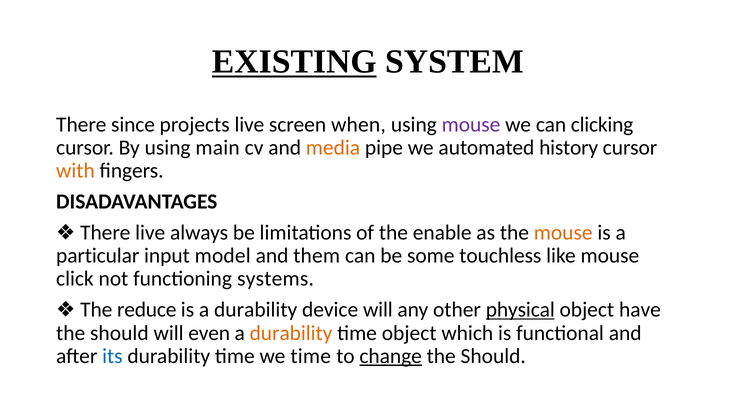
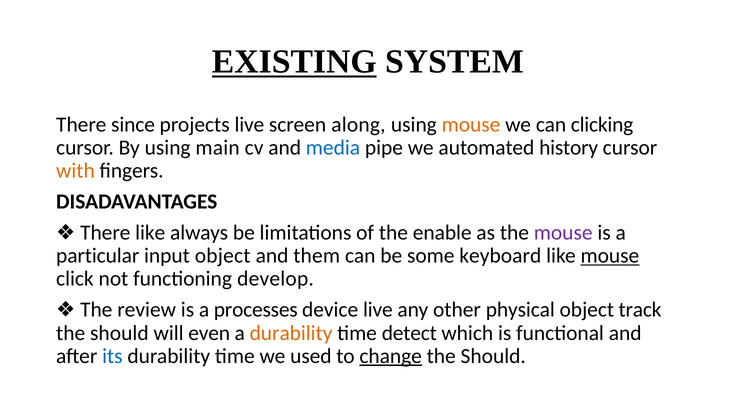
when: when -> along
mouse at (471, 124) colour: purple -> orange
media colour: orange -> blue
live at (150, 233): live -> like
mouse at (563, 233) colour: orange -> purple
input model: model -> object
touchless: touchless -> keyboard
mouse at (610, 256) underline: none -> present
systems: systems -> develop
reduce: reduce -> review
is a durability: durability -> processes
device will: will -> live
physical underline: present -> none
have: have -> track
time object: object -> detect
we time: time -> used
